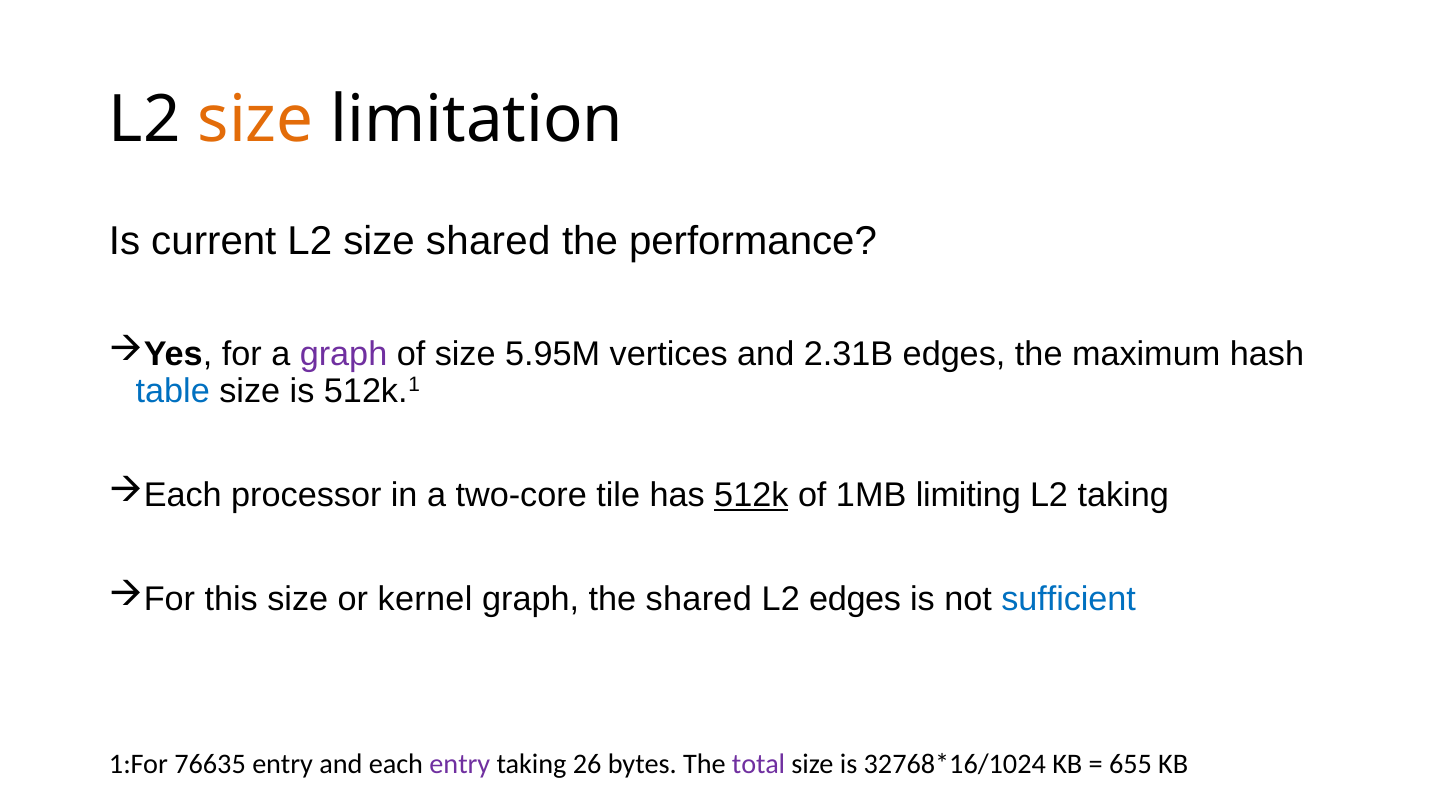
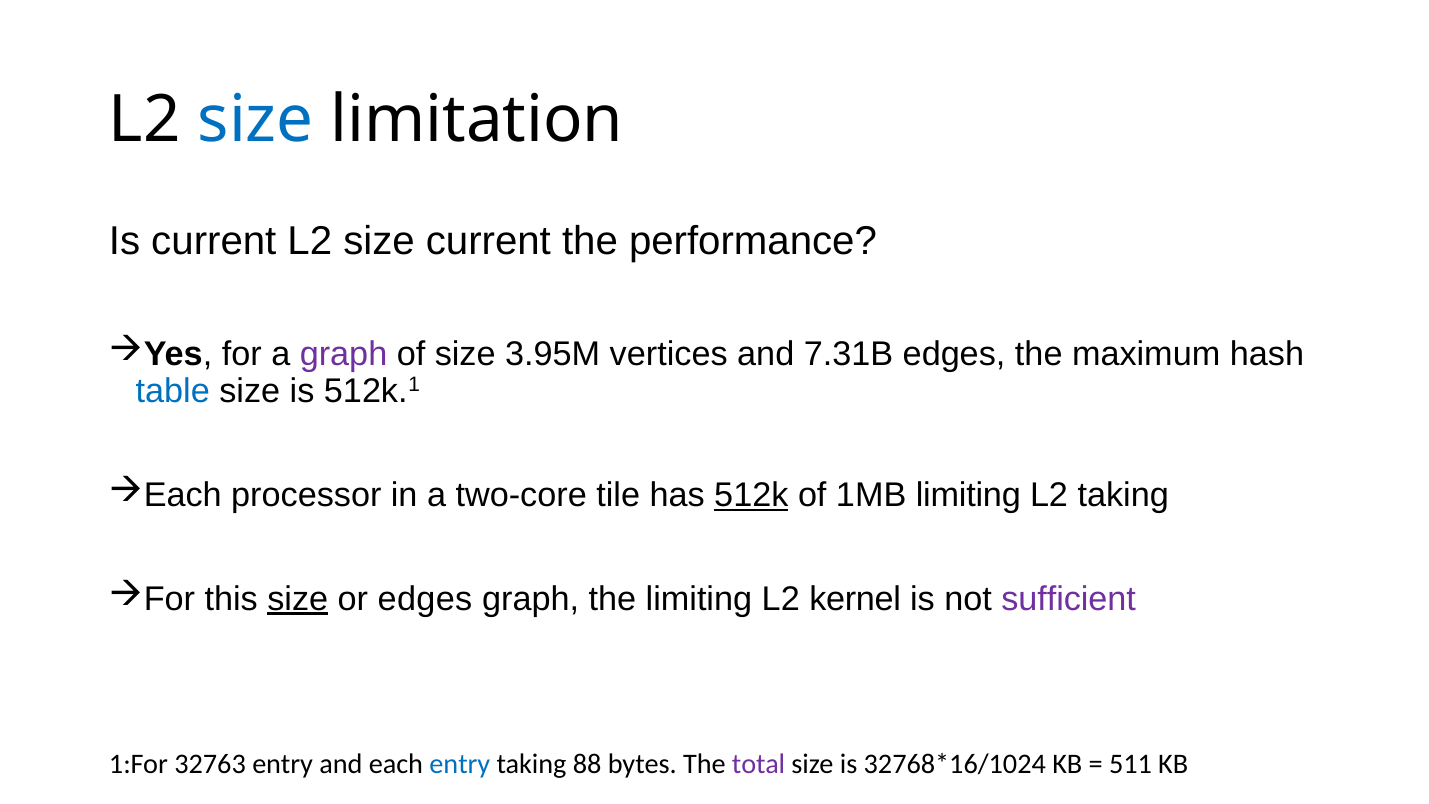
size at (256, 120) colour: orange -> blue
size shared: shared -> current
5.95M: 5.95M -> 3.95M
2.31B: 2.31B -> 7.31B
size at (298, 599) underline: none -> present
or kernel: kernel -> edges
the shared: shared -> limiting
L2 edges: edges -> kernel
sufficient colour: blue -> purple
76635: 76635 -> 32763
entry at (460, 764) colour: purple -> blue
26: 26 -> 88
655: 655 -> 511
